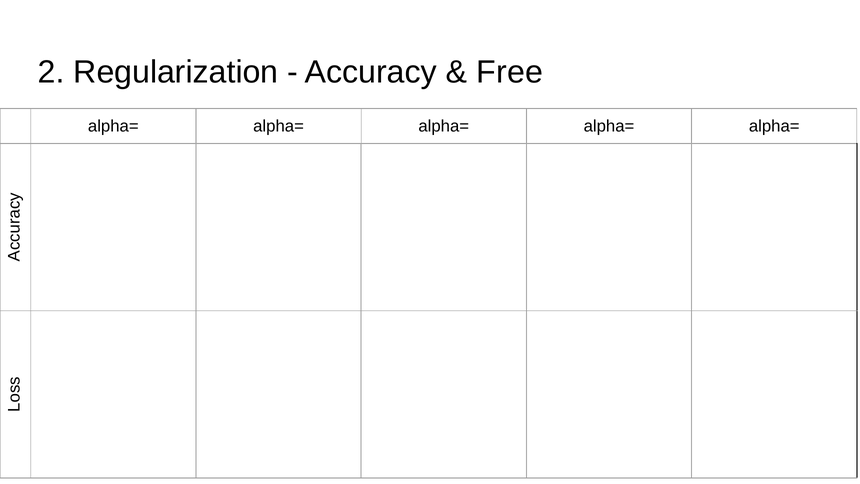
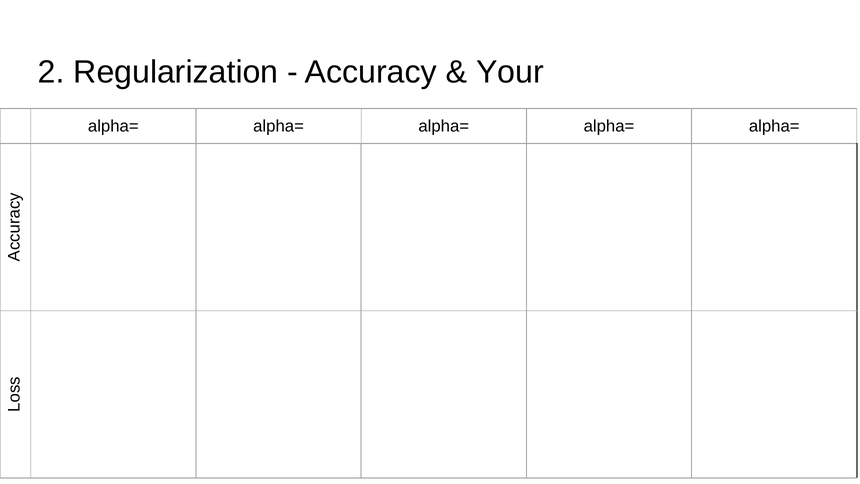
Free: Free -> Your
